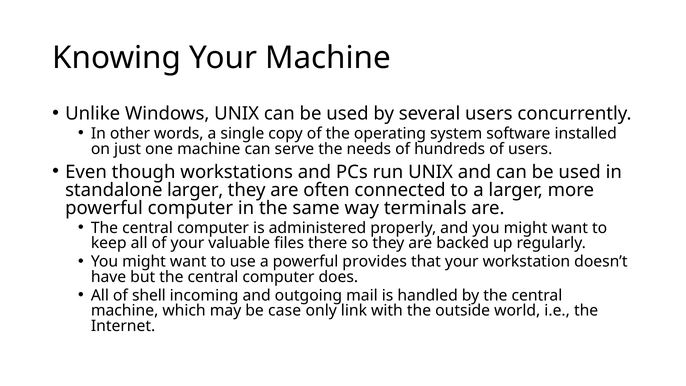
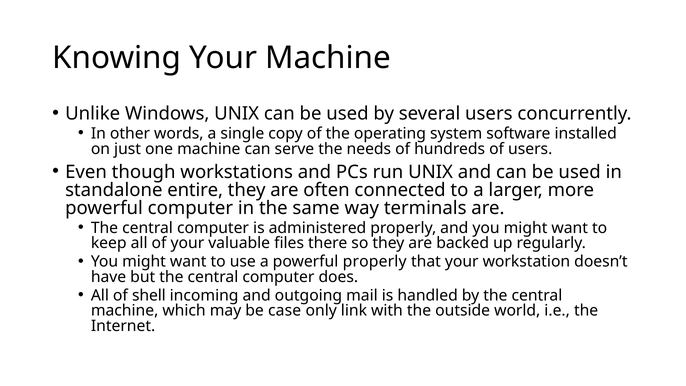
standalone larger: larger -> entire
powerful provides: provides -> properly
